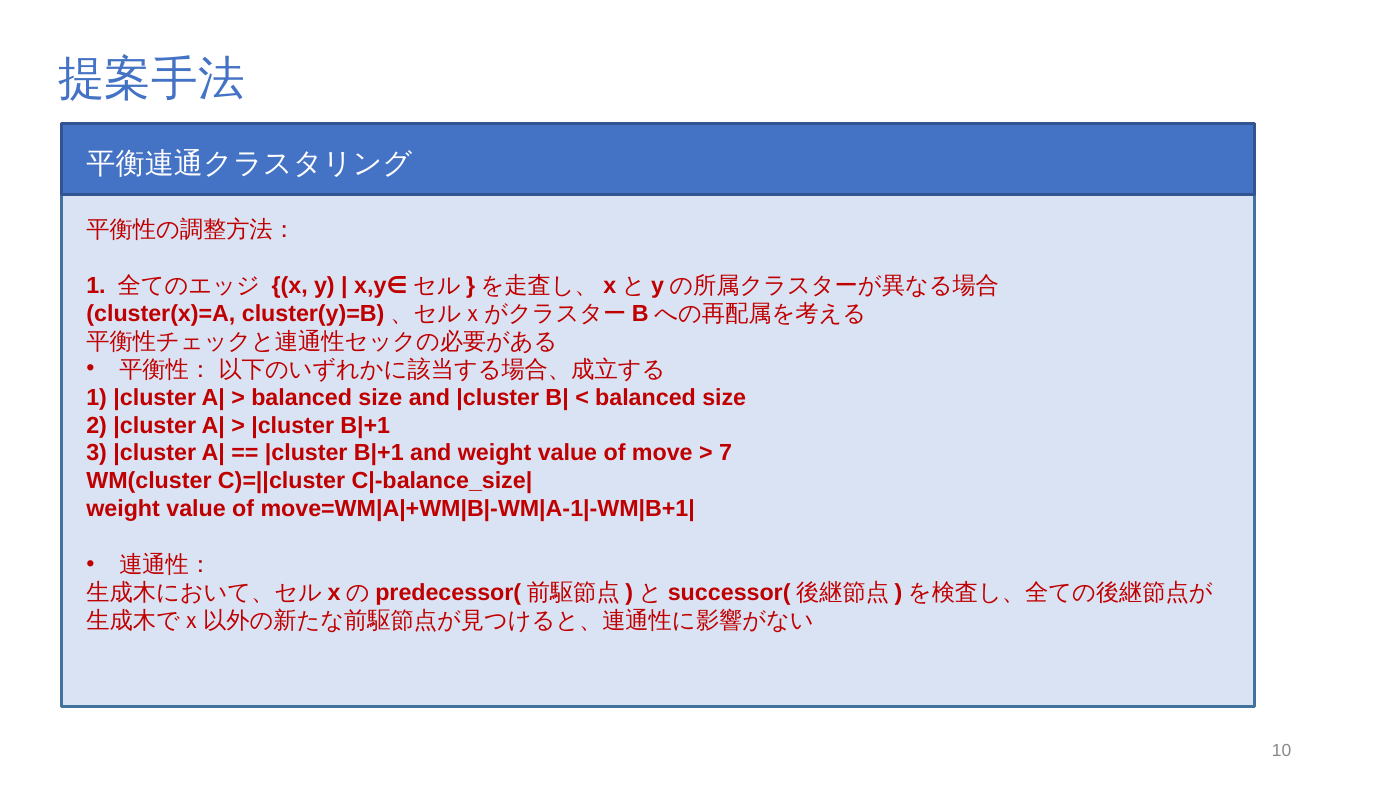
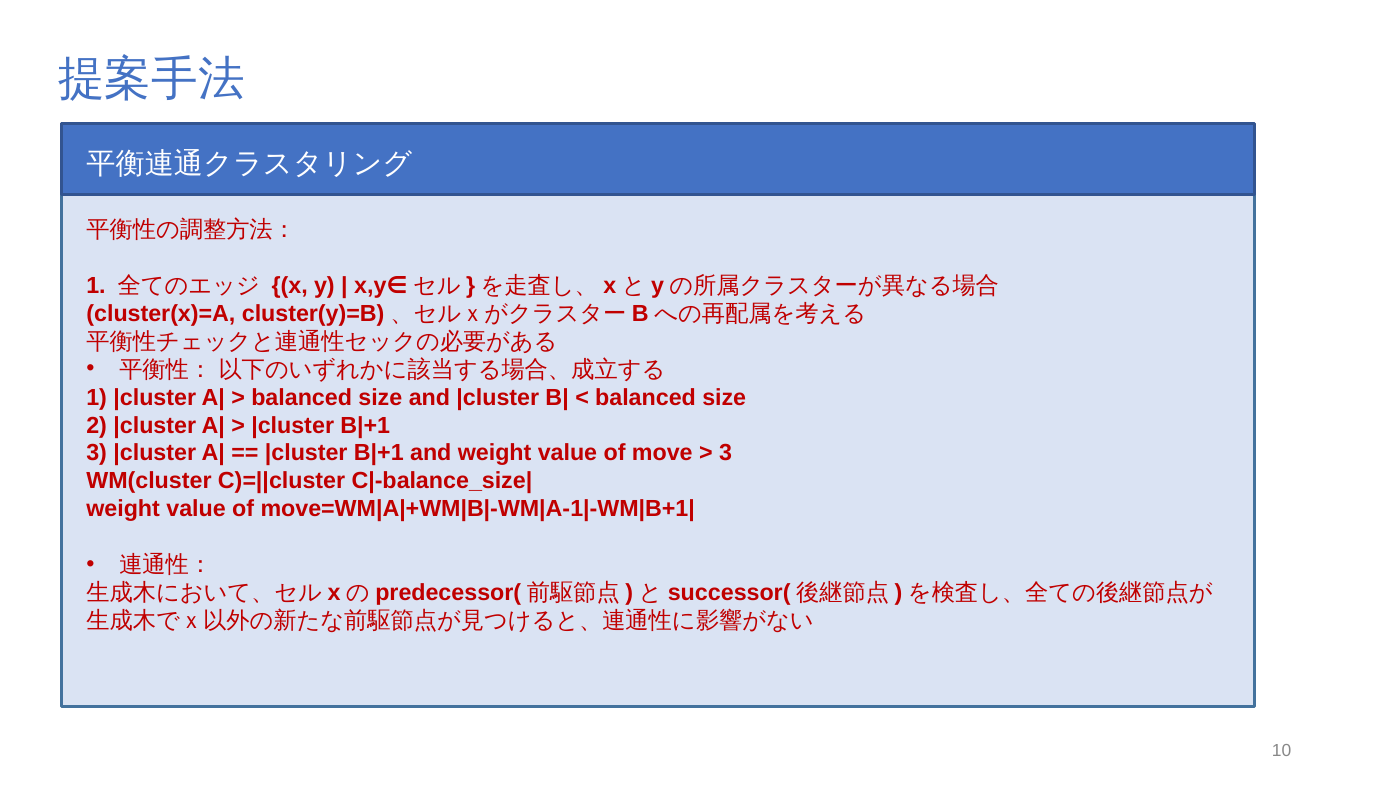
7 at (726, 453): 7 -> 3
